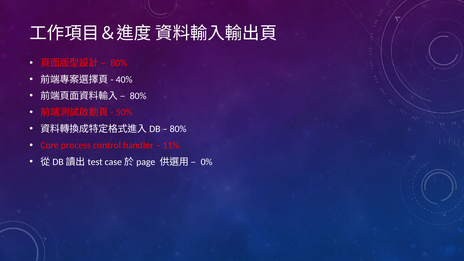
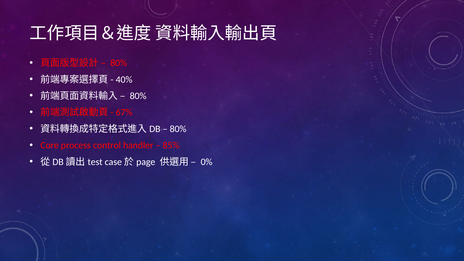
50%: 50% -> 67%
11%: 11% -> 85%
